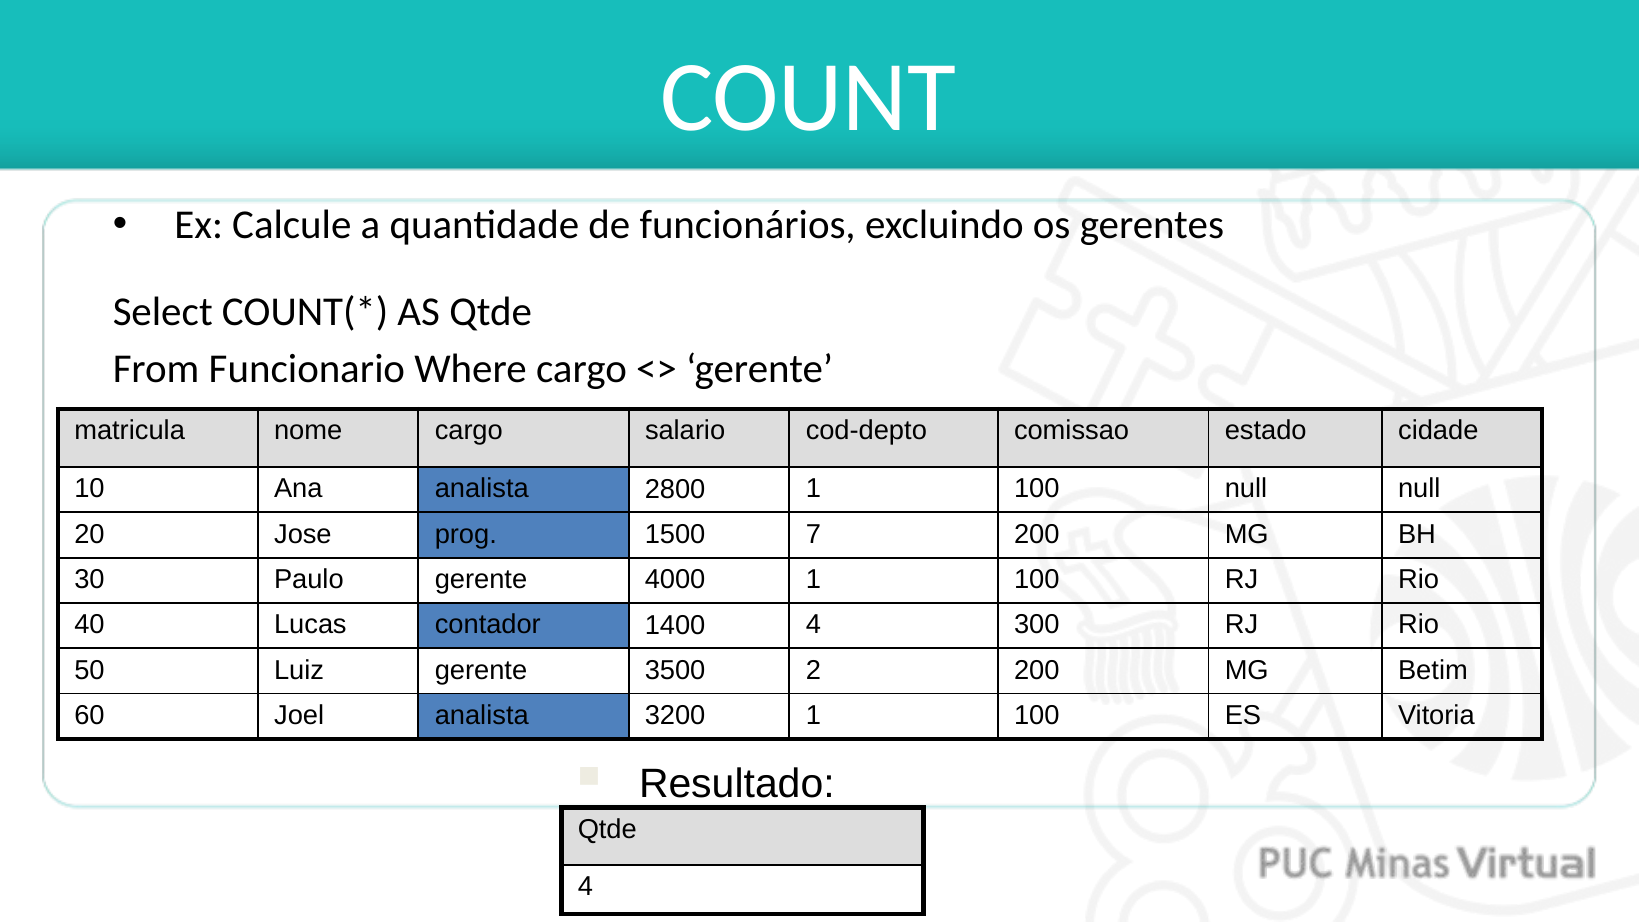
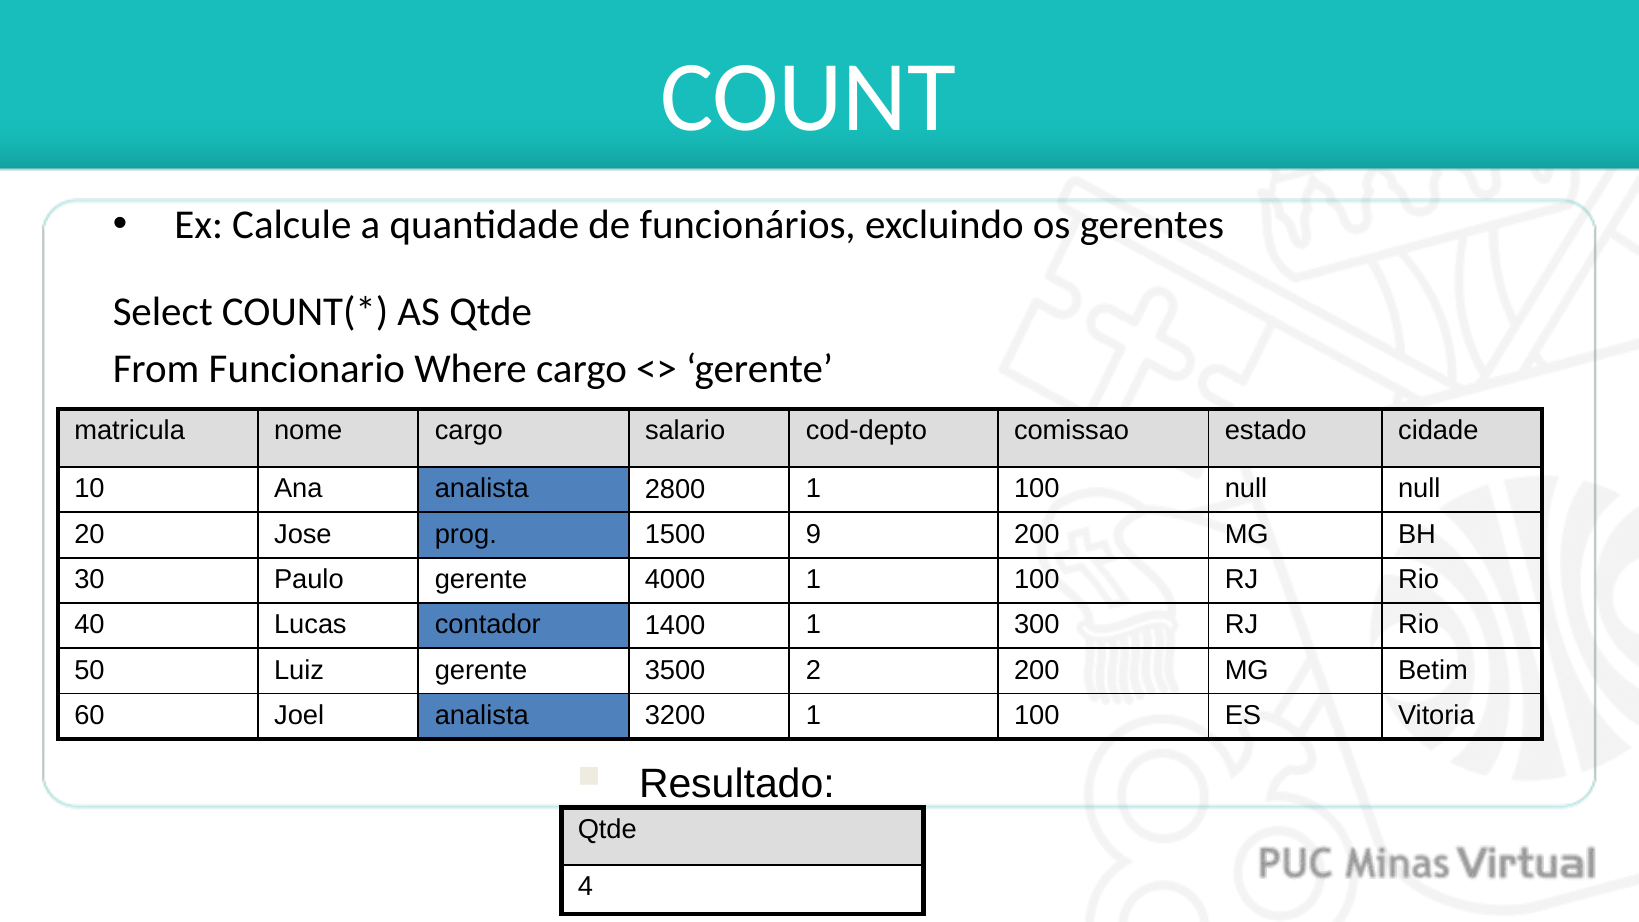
7: 7 -> 9
1400 4: 4 -> 1
